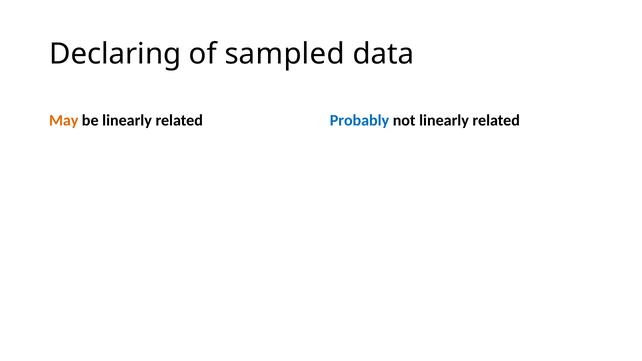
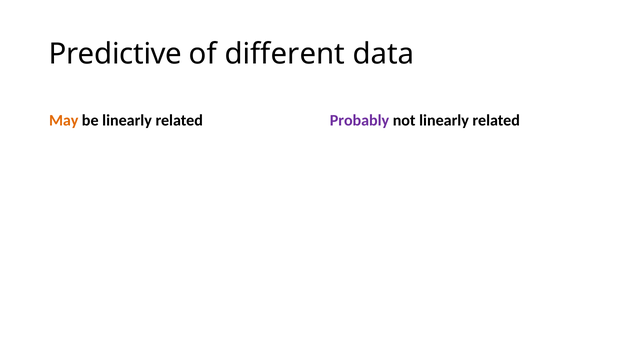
Declaring: Declaring -> Predictive
sampled: sampled -> different
Probably colour: blue -> purple
